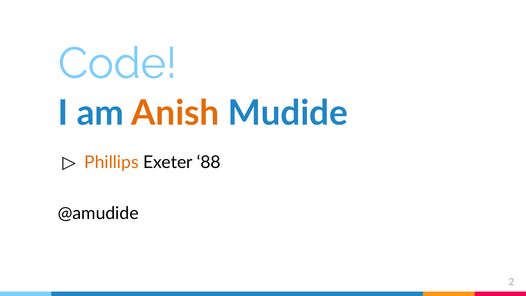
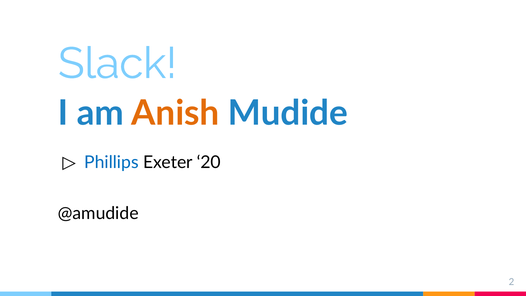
Code: Code -> Slack
Phillips colour: orange -> blue
88: 88 -> 20
